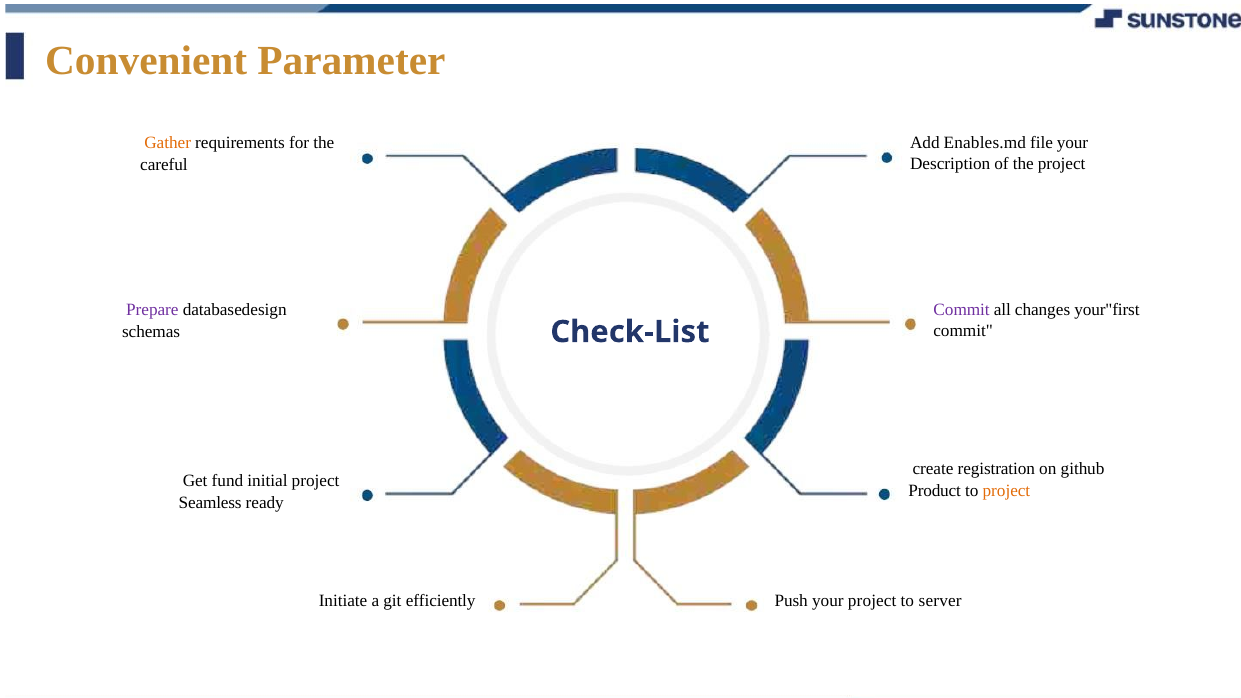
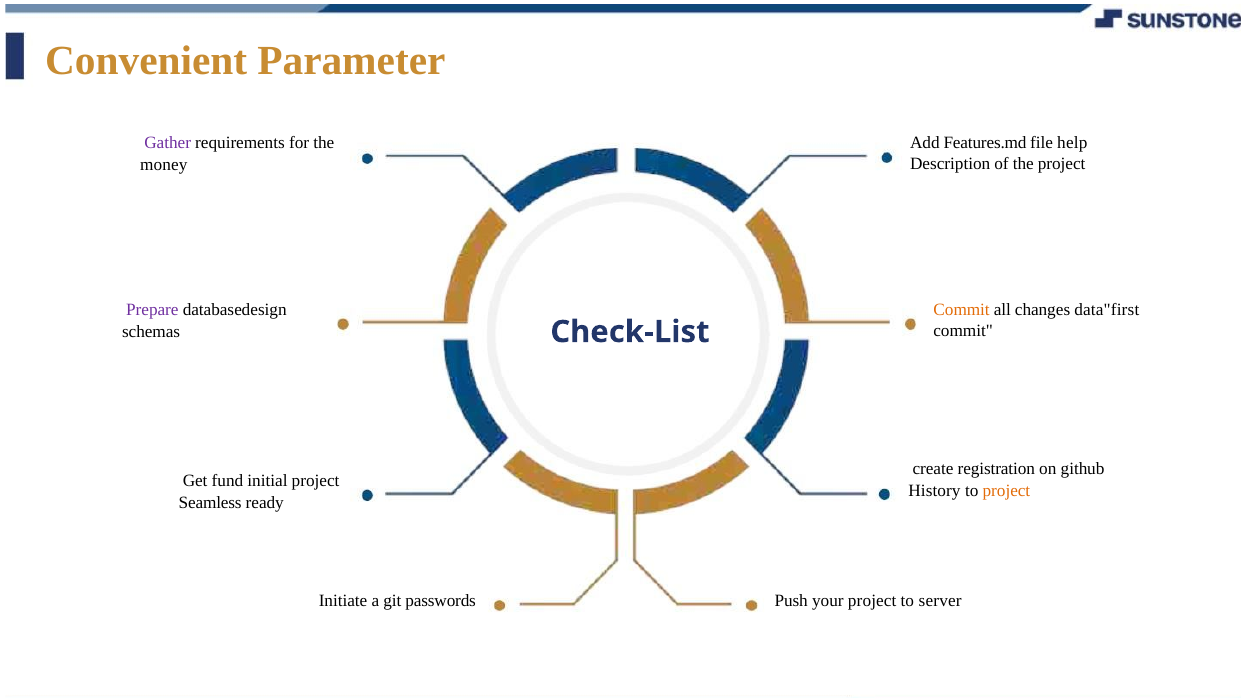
Gather colour: orange -> purple
Enables.md: Enables.md -> Features.md
file your: your -> help
careful: careful -> money
Commit at (962, 310) colour: purple -> orange
your"first: your"first -> data"first
Product: Product -> History
efficiently: efficiently -> passwords
